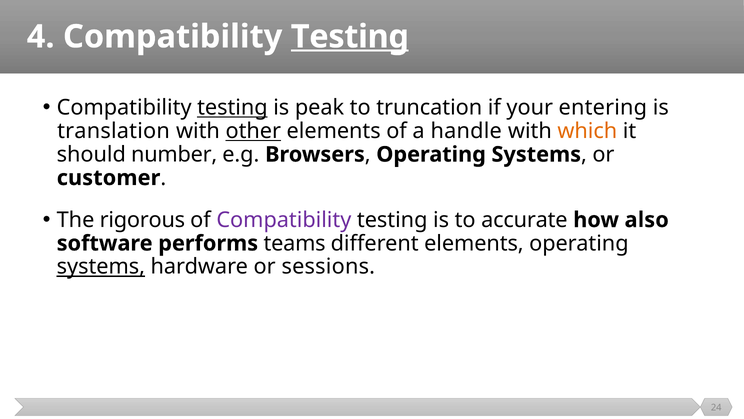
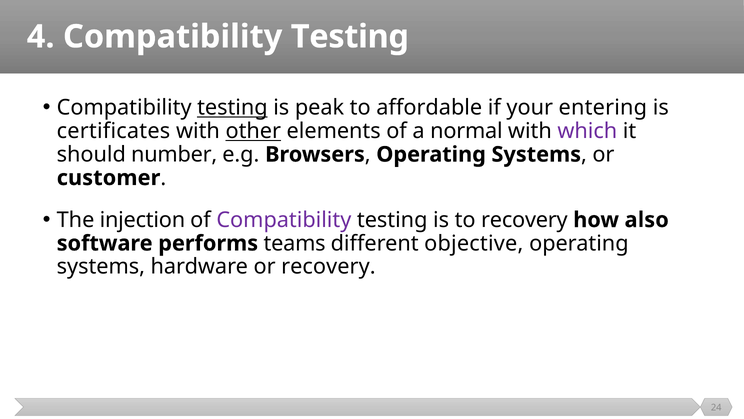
Testing at (350, 37) underline: present -> none
truncation: truncation -> affordable
translation: translation -> certificates
handle: handle -> normal
which colour: orange -> purple
rigorous: rigorous -> injection
to accurate: accurate -> recovery
different elements: elements -> objective
systems at (101, 266) underline: present -> none
or sessions: sessions -> recovery
